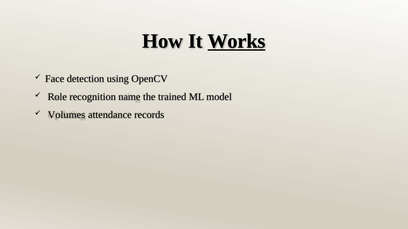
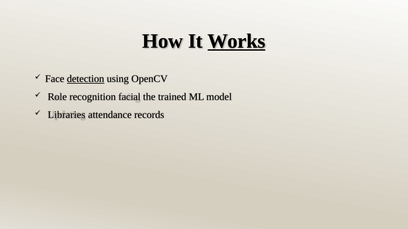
detection underline: none -> present
name: name -> facial
Volumes: Volumes -> Libraries
